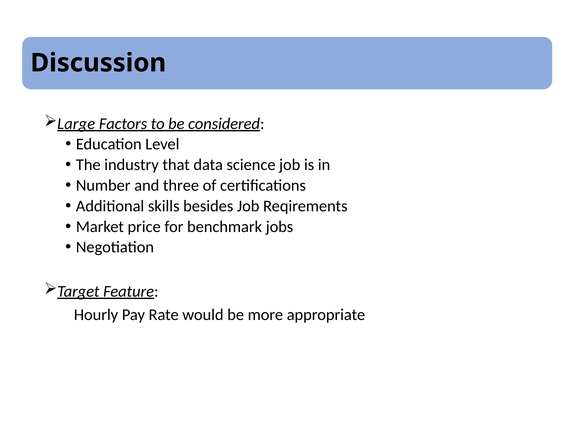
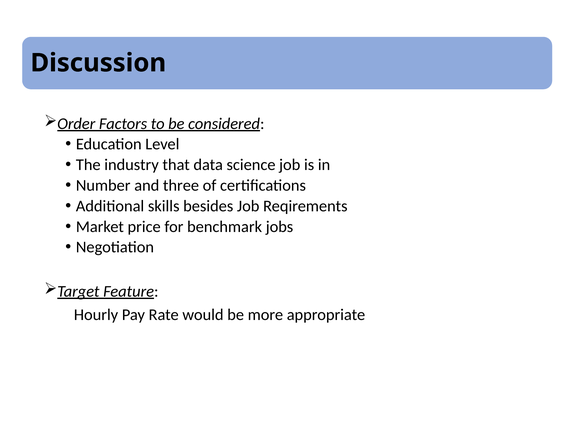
Large: Large -> Order
